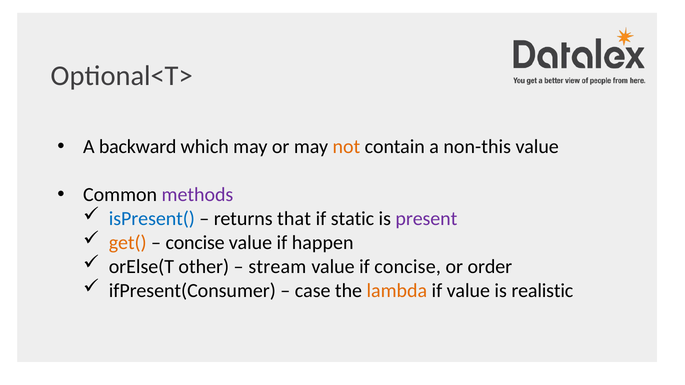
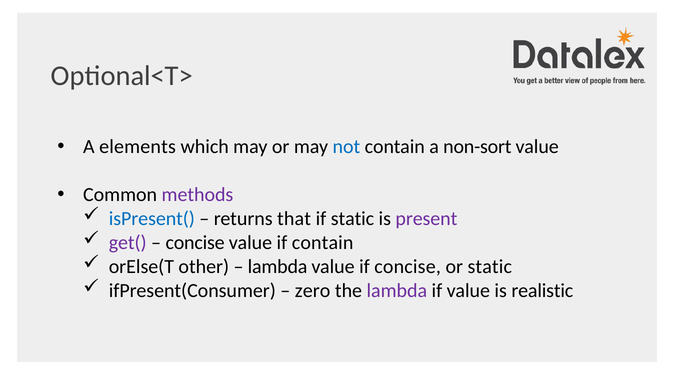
backward: backward -> elements
not colour: orange -> blue
non-this: non-this -> non-sort
get( colour: orange -> purple
if happen: happen -> contain
stream at (277, 267): stream -> lambda
or order: order -> static
case: case -> zero
lambda at (397, 291) colour: orange -> purple
